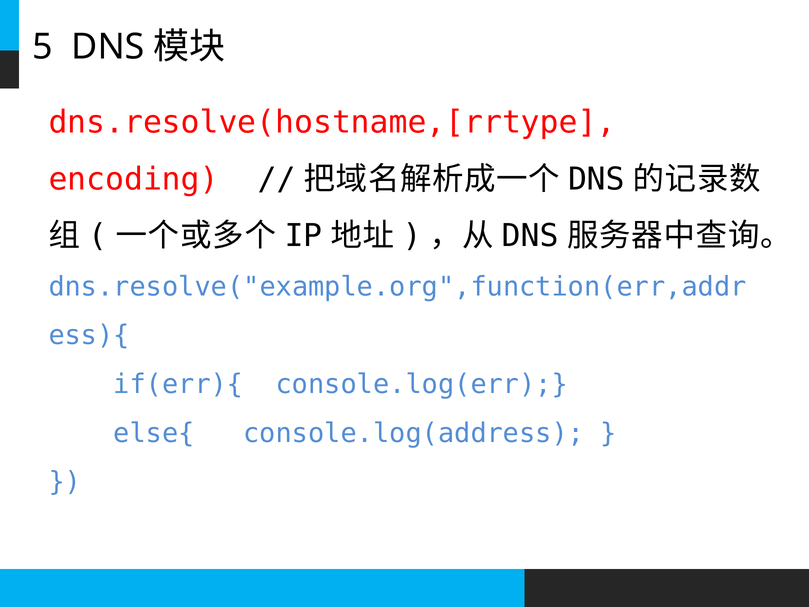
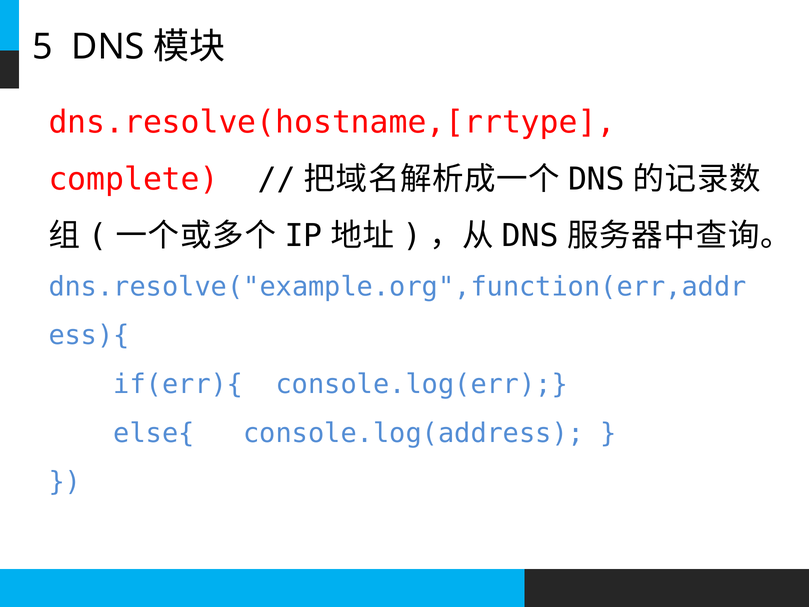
encoding: encoding -> complete
